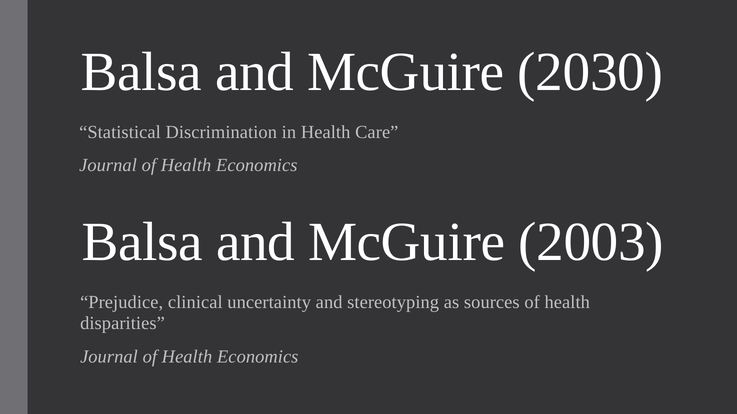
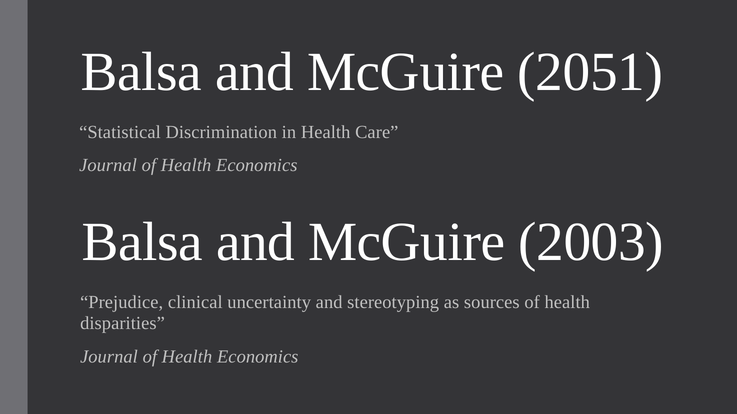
2030: 2030 -> 2051
